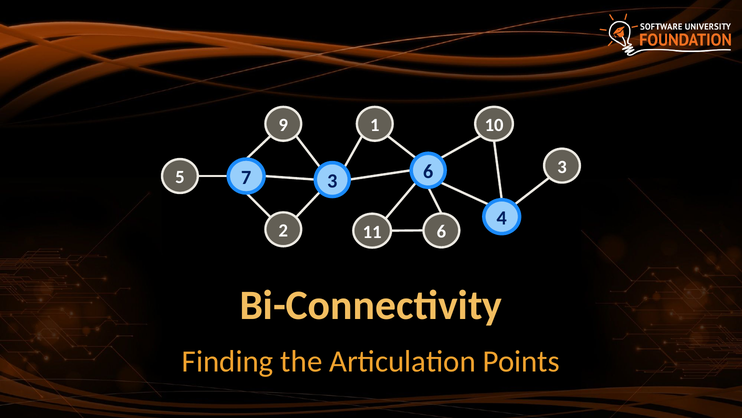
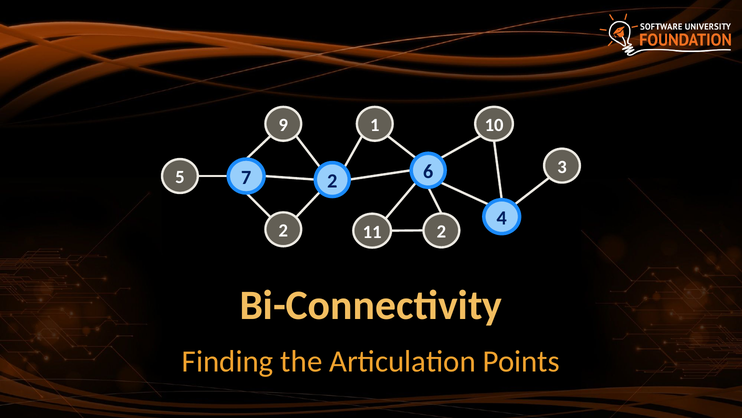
7 3: 3 -> 2
2 6: 6 -> 2
